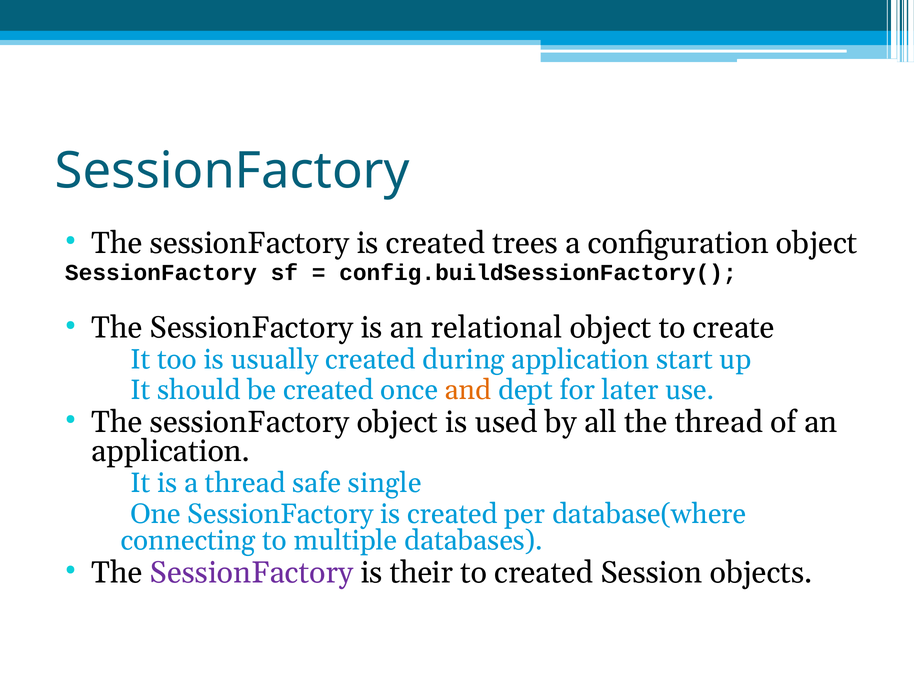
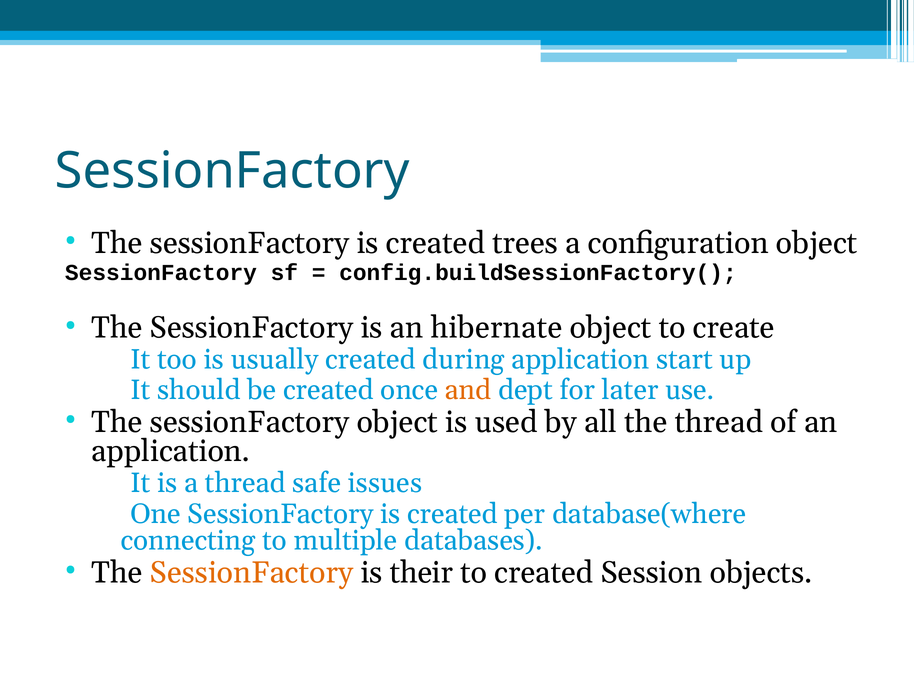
relational: relational -> hibernate
single: single -> issues
SessionFactory at (252, 572) colour: purple -> orange
